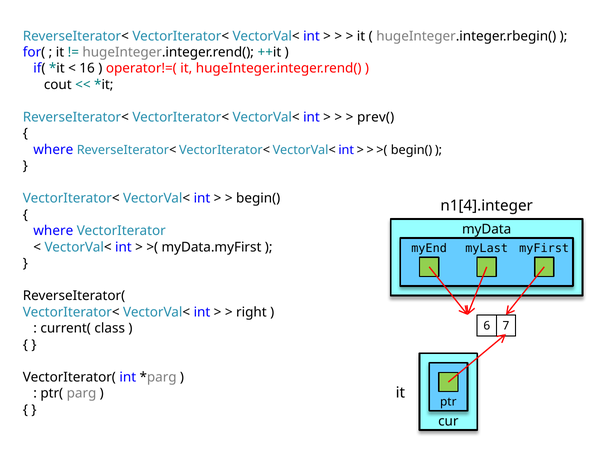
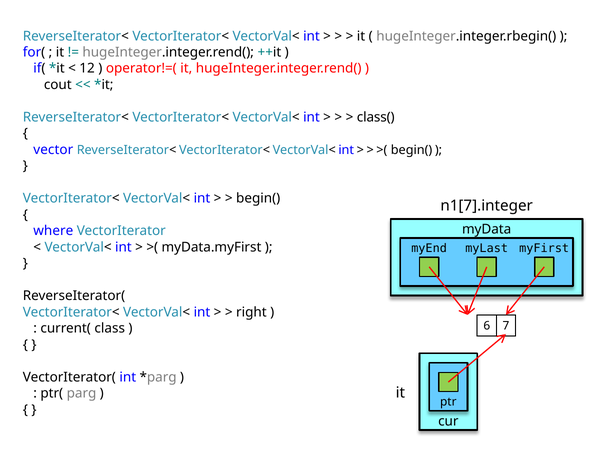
16: 16 -> 12
prev(: prev( -> class(
where at (53, 150): where -> vector
n1[4].integer: n1[4].integer -> n1[7].integer
